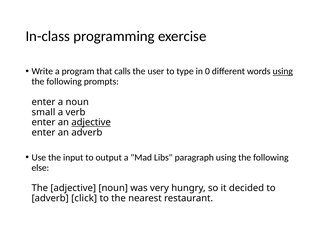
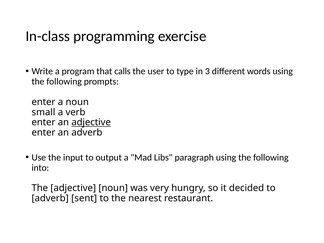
0: 0 -> 3
using at (283, 71) underline: present -> none
else: else -> into
click: click -> sent
